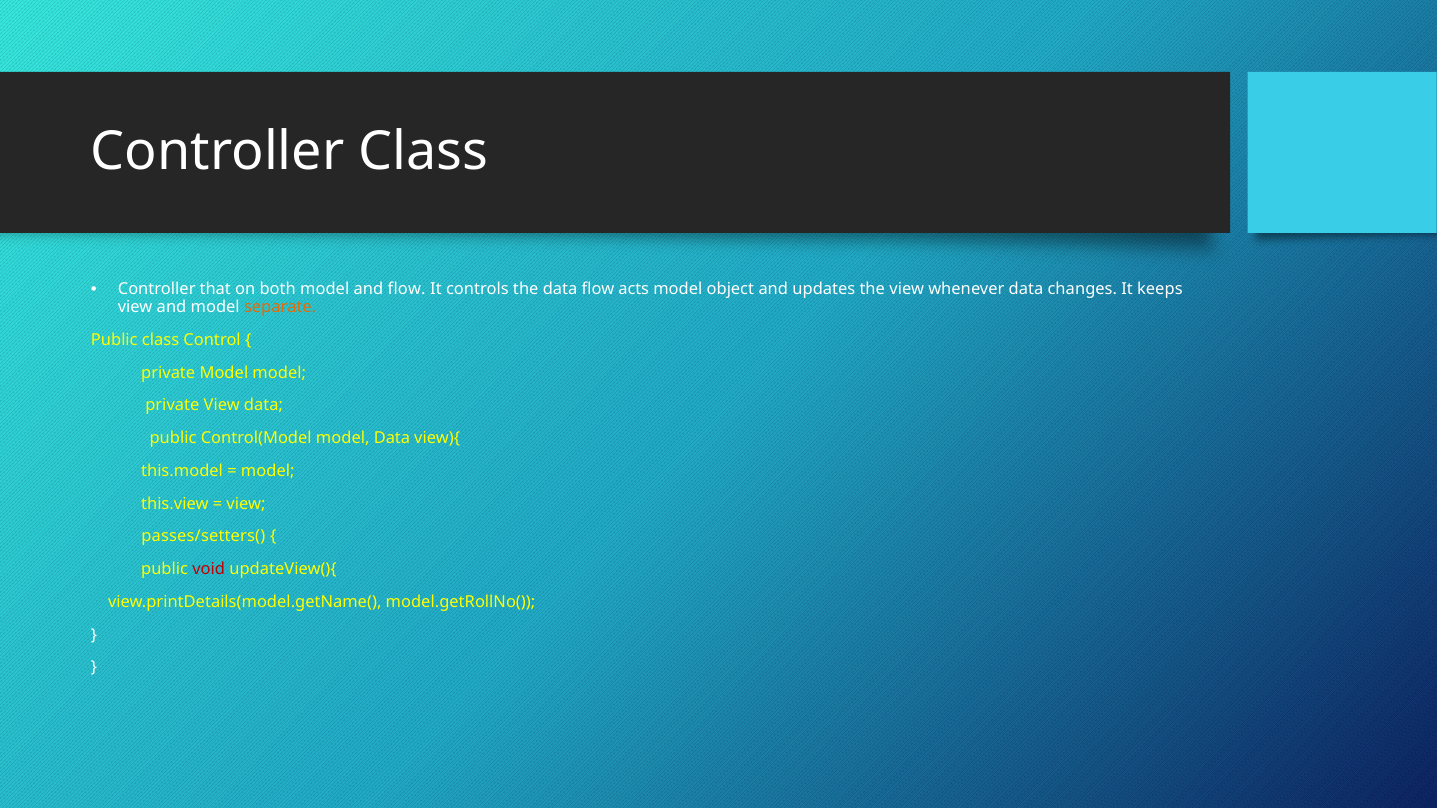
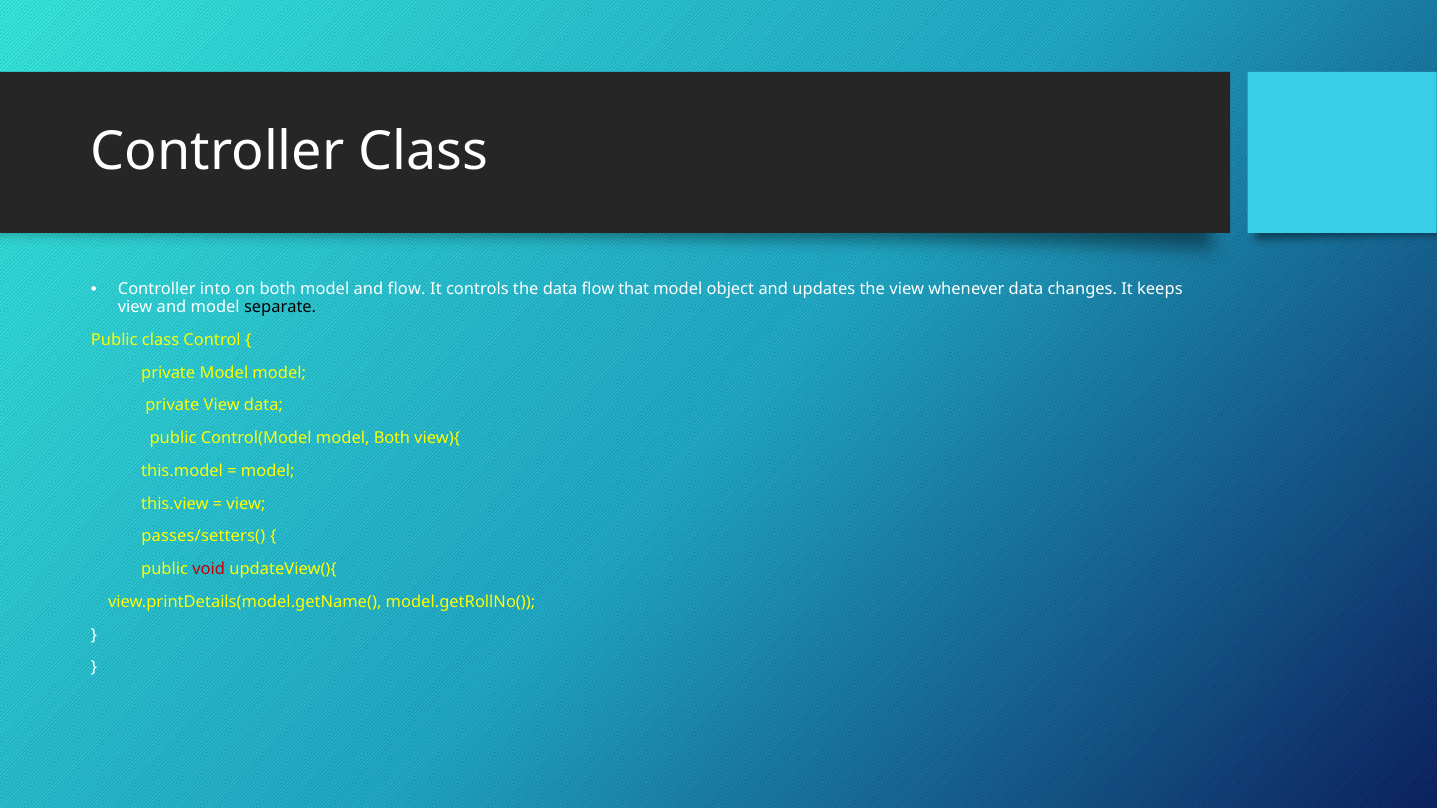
that: that -> into
acts: acts -> that
separate colour: orange -> black
model Data: Data -> Both
